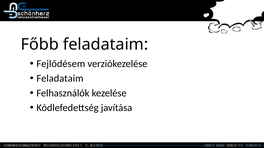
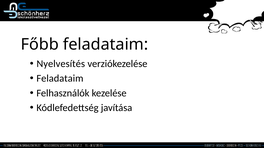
Fejlődésem: Fejlődésem -> Nyelvesítés
